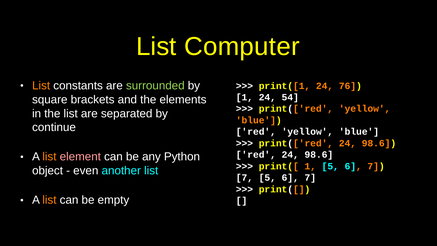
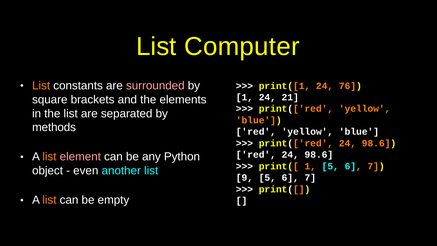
surrounded colour: light green -> pink
54: 54 -> 21
continue: continue -> methods
7 at (244, 178): 7 -> 9
